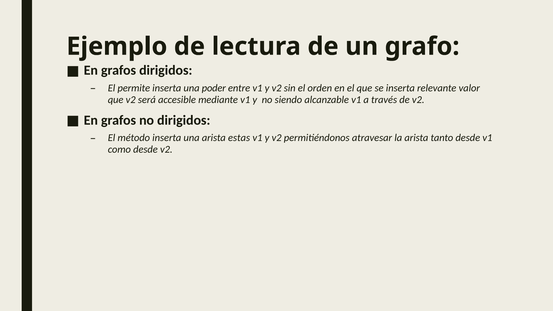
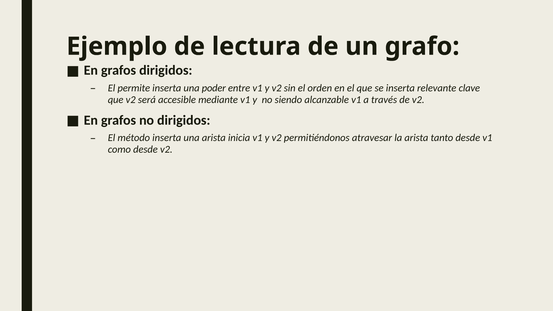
valor: valor -> clave
estas: estas -> inicia
